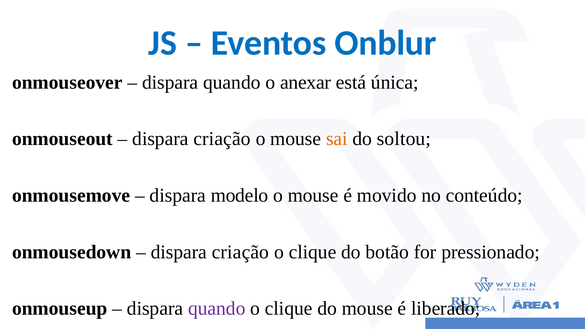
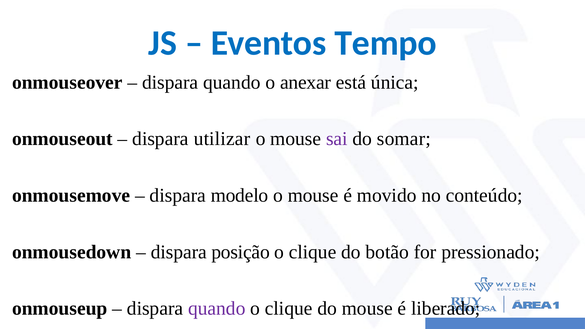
Onblur: Onblur -> Tempo
criação at (222, 139): criação -> utilizar
sai colour: orange -> purple
soltou: soltou -> somar
criação at (240, 252): criação -> posição
